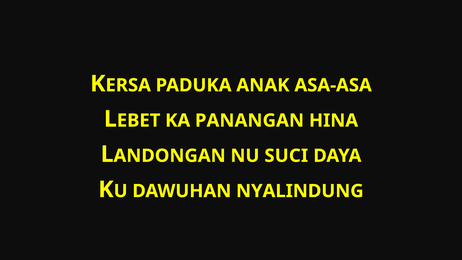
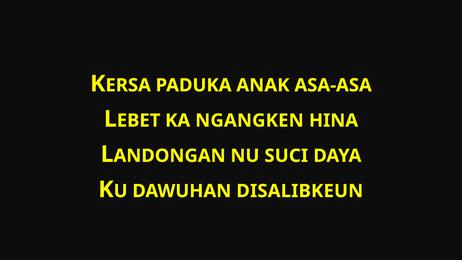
PANANGAN: PANANGAN -> NGANGKEN
NYALINDUNG: NYALINDUNG -> DISALIBKEUN
